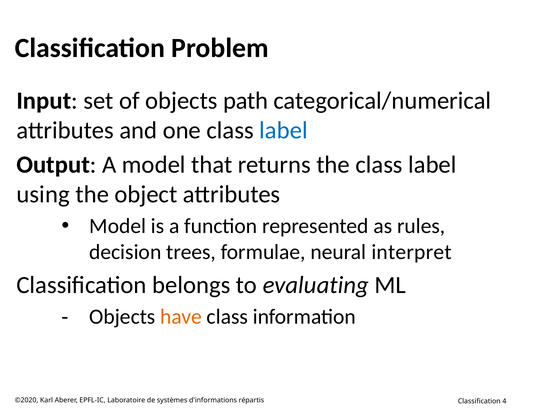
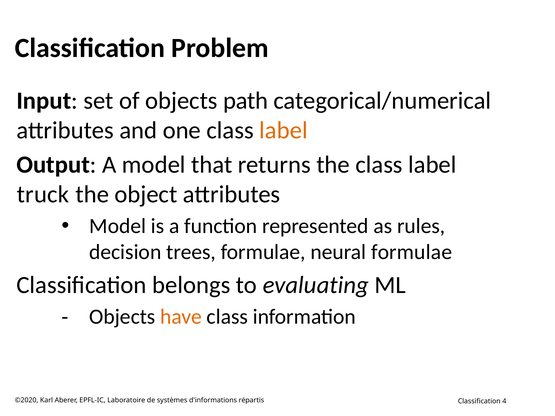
label at (283, 130) colour: blue -> orange
using: using -> truck
neural interpret: interpret -> formulae
